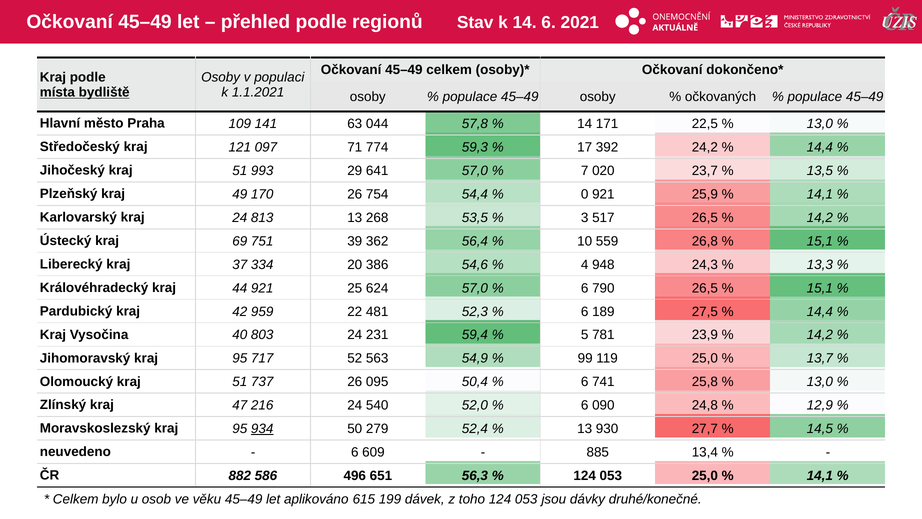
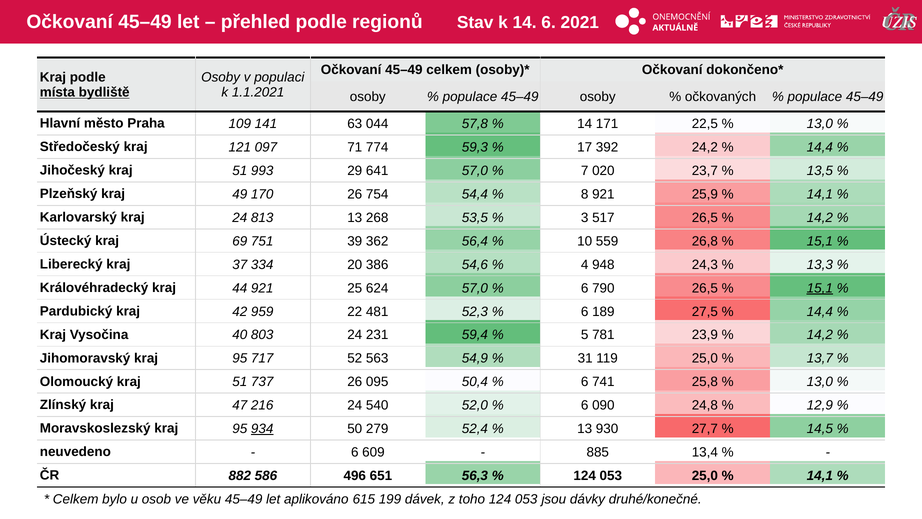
0: 0 -> 8
15,1 at (820, 288) underline: none -> present
99: 99 -> 31
